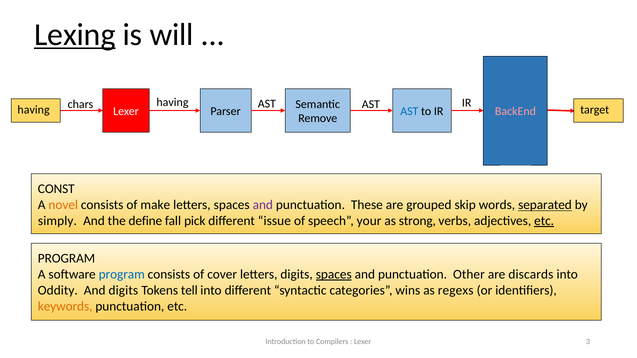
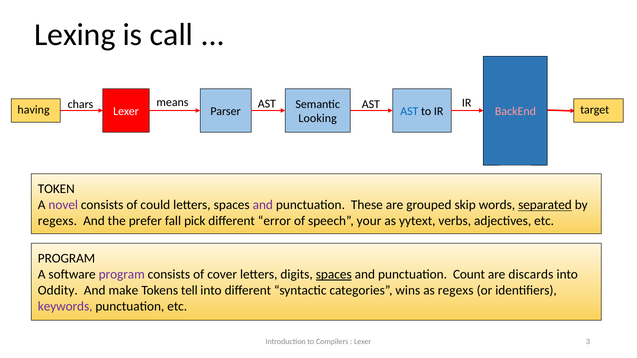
Lexing underline: present -> none
will: will -> call
chars having: having -> means
Remove: Remove -> Looking
CONST: CONST -> TOKEN
novel colour: orange -> purple
make: make -> could
simply at (57, 221): simply -> regexs
define: define -> prefer
issue: issue -> error
strong: strong -> yytext
etc at (544, 221) underline: present -> none
program at (122, 275) colour: blue -> purple
Other: Other -> Count
And digits: digits -> make
keywords colour: orange -> purple
